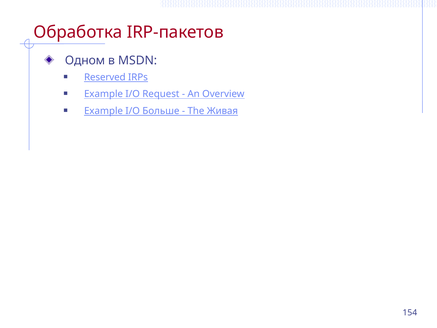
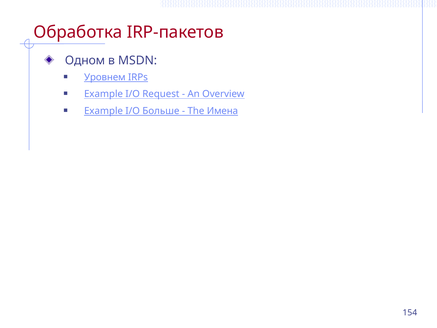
Reserved: Reserved -> Уровнем
Живая: Живая -> Имена
